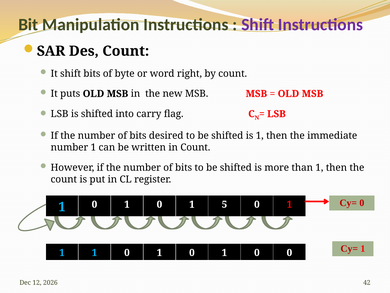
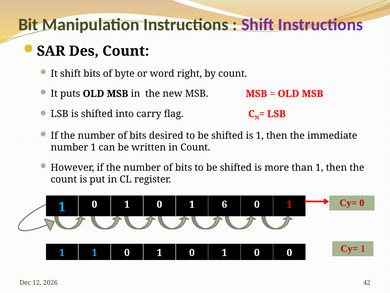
5: 5 -> 6
